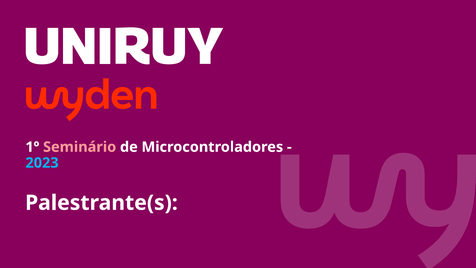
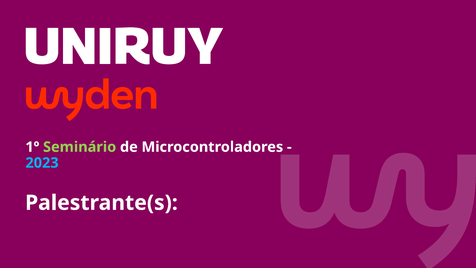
Seminário colour: pink -> light green
